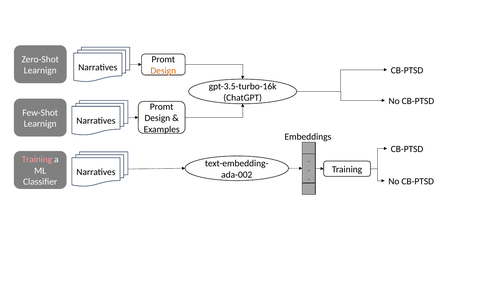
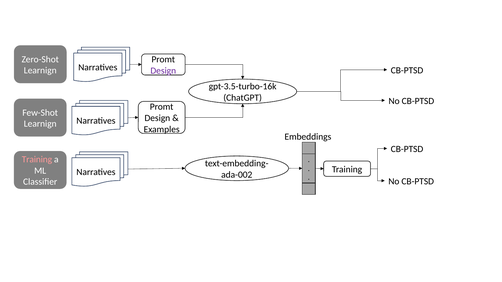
Design at (163, 71) colour: orange -> purple
